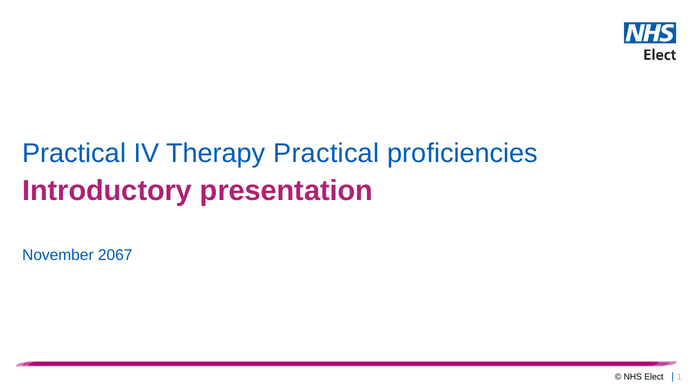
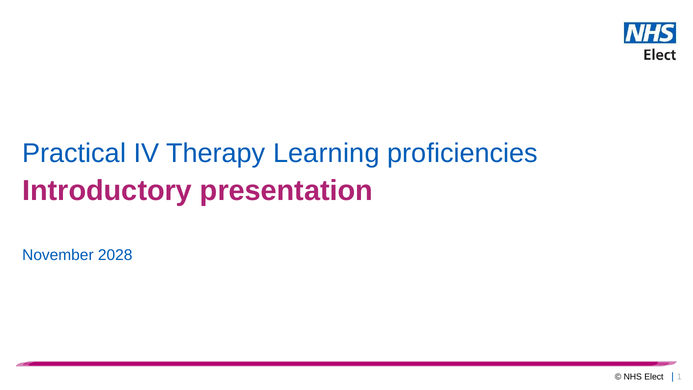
Therapy Practical: Practical -> Learning
2067: 2067 -> 2028
